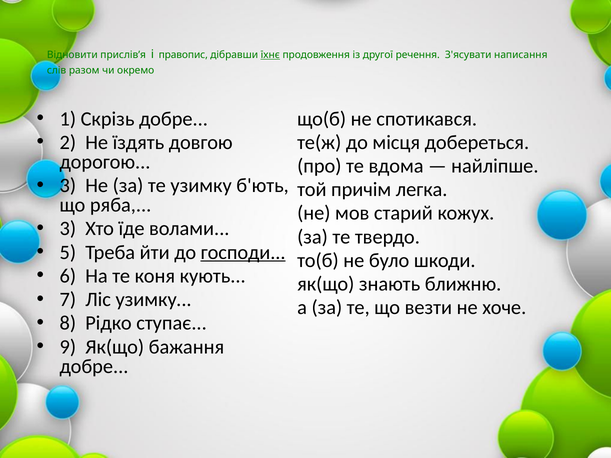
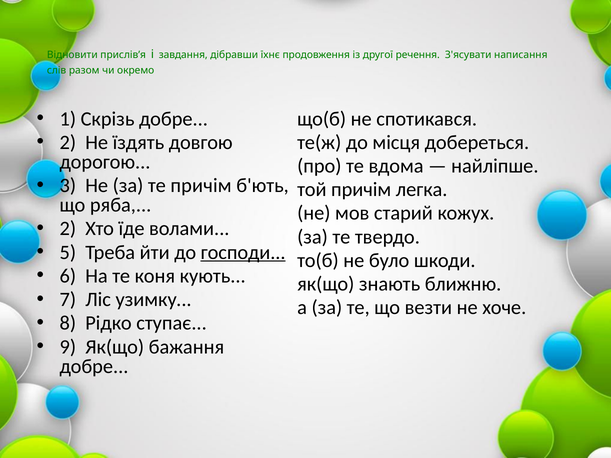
правопис: правопис -> завдання
їхнє underline: present -> none
те узимку: узимку -> причім
3 at (68, 229): 3 -> 2
